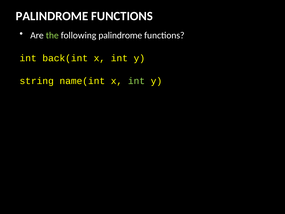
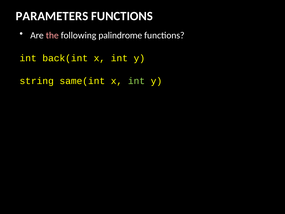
PALINDROME at (52, 16): PALINDROME -> PARAMETERS
the colour: light green -> pink
name(int: name(int -> same(int
